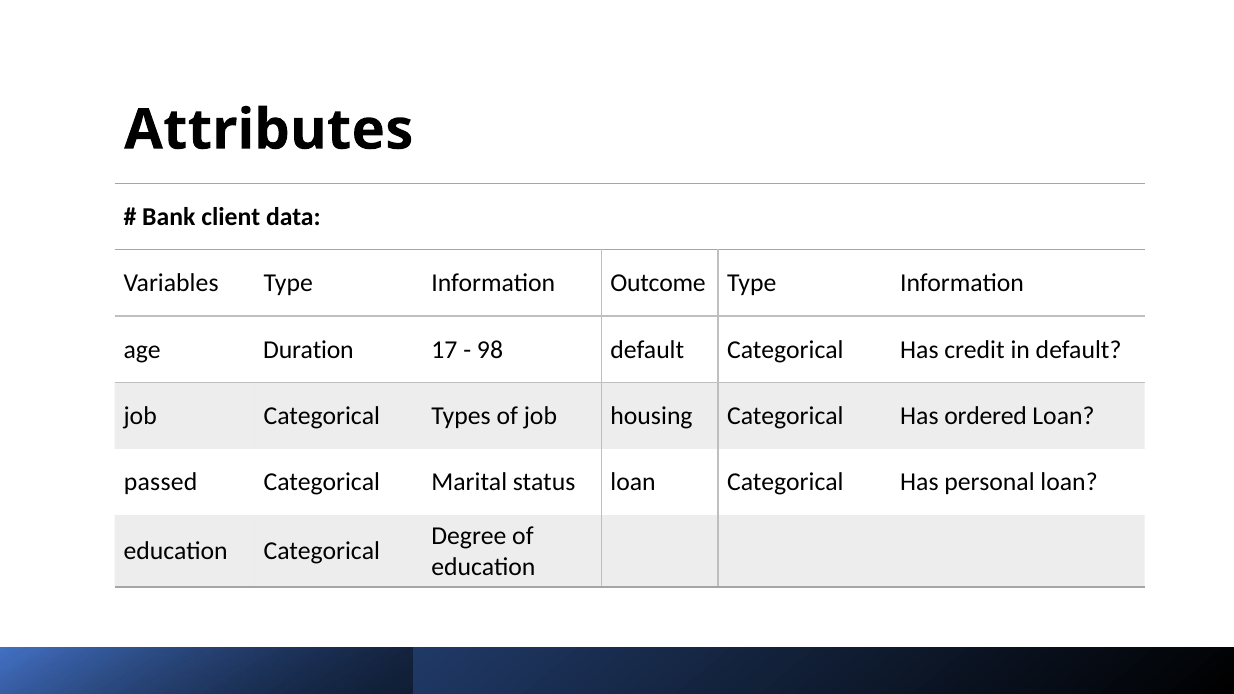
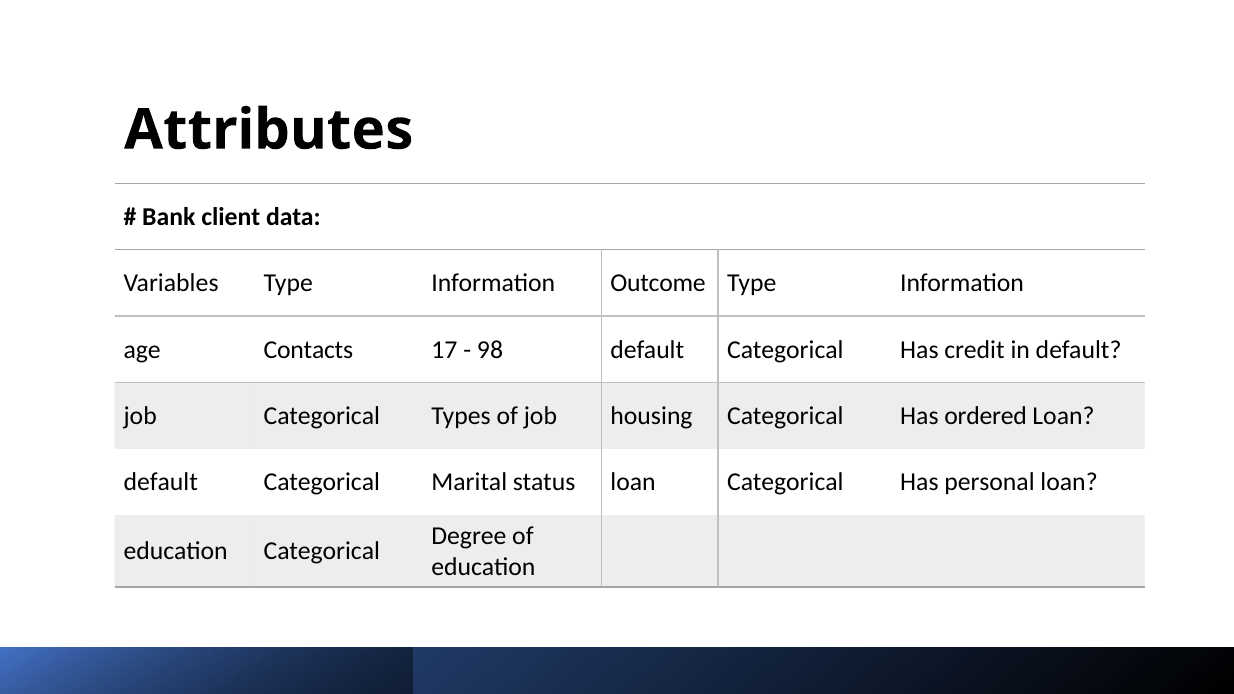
Duration: Duration -> Contacts
passed at (161, 482): passed -> default
